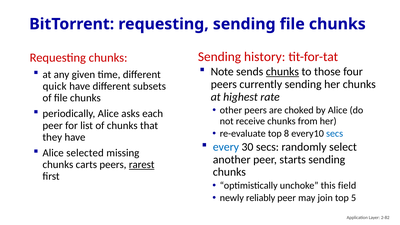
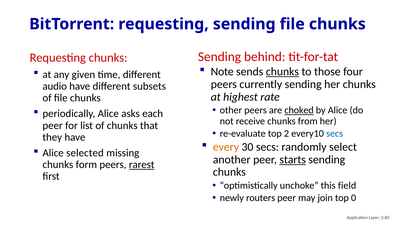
history: history -> behind
quick: quick -> audio
choked underline: none -> present
8: 8 -> 2
every colour: blue -> orange
starts underline: none -> present
carts: carts -> form
reliably: reliably -> routers
5: 5 -> 0
